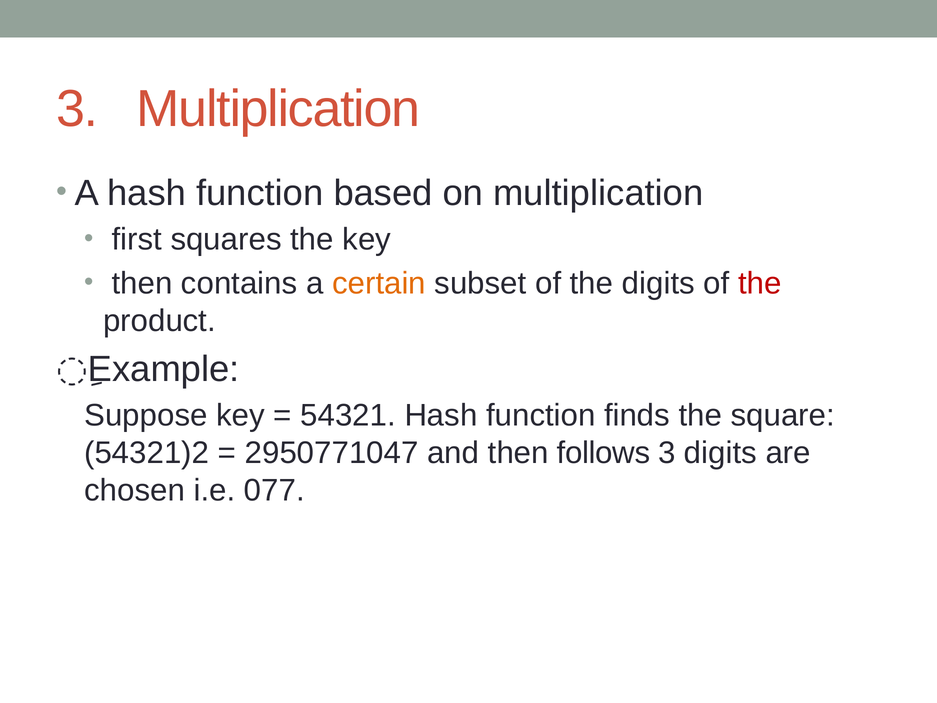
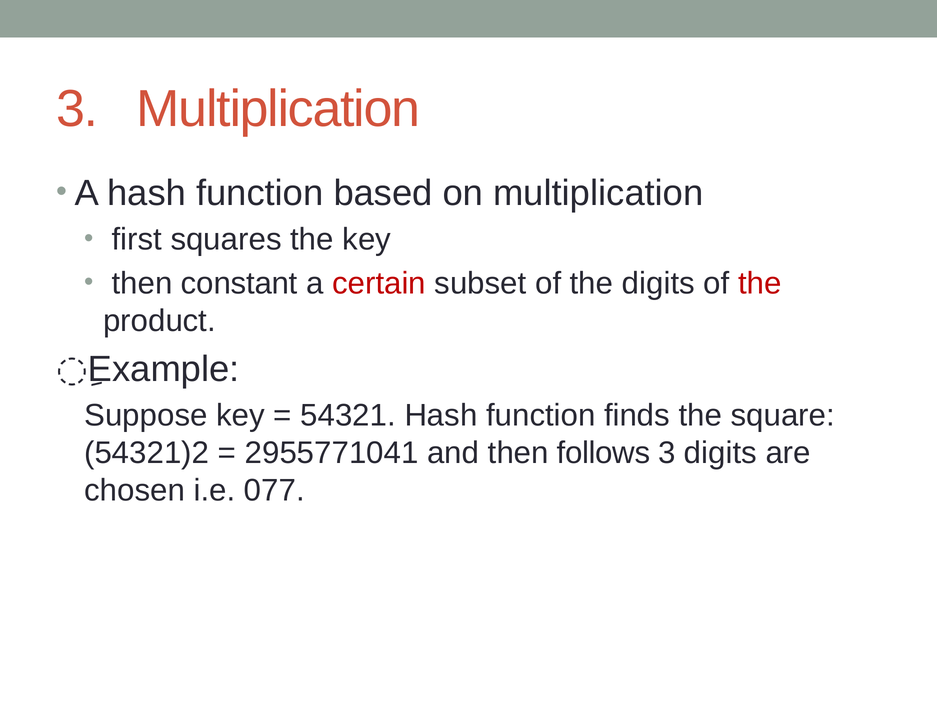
contains: contains -> constant
certain colour: orange -> red
2950771047: 2950771047 -> 2955771041
